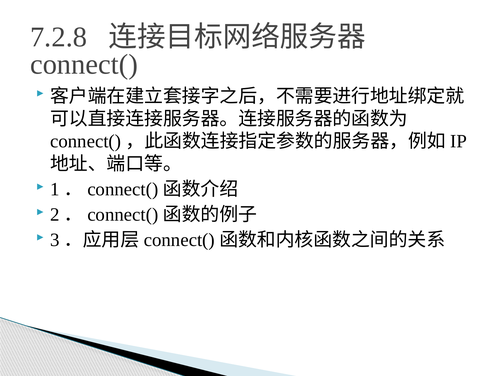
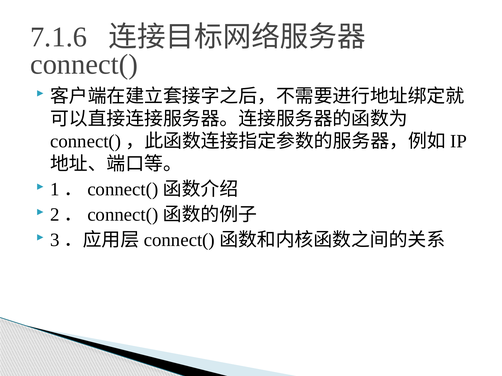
7.2.8: 7.2.8 -> 7.1.6
